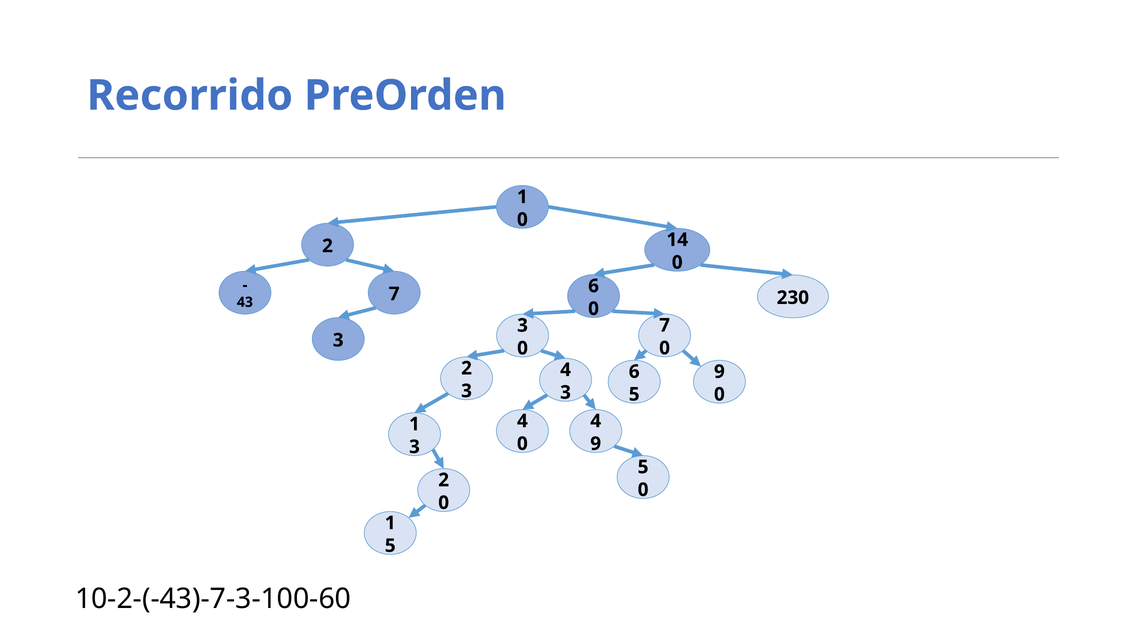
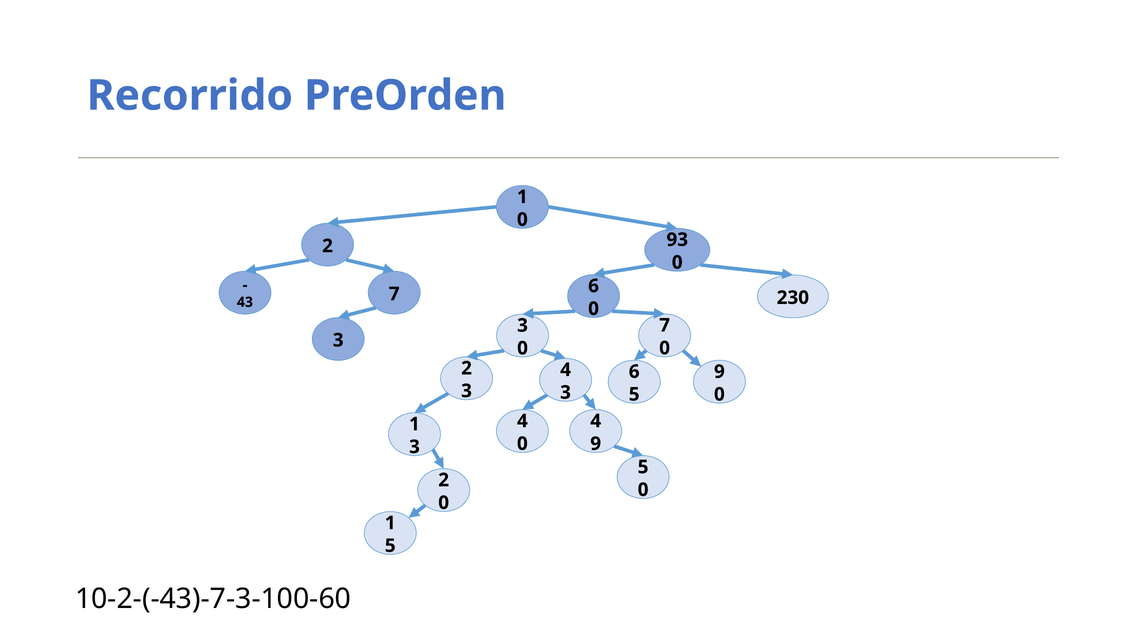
14: 14 -> 93
